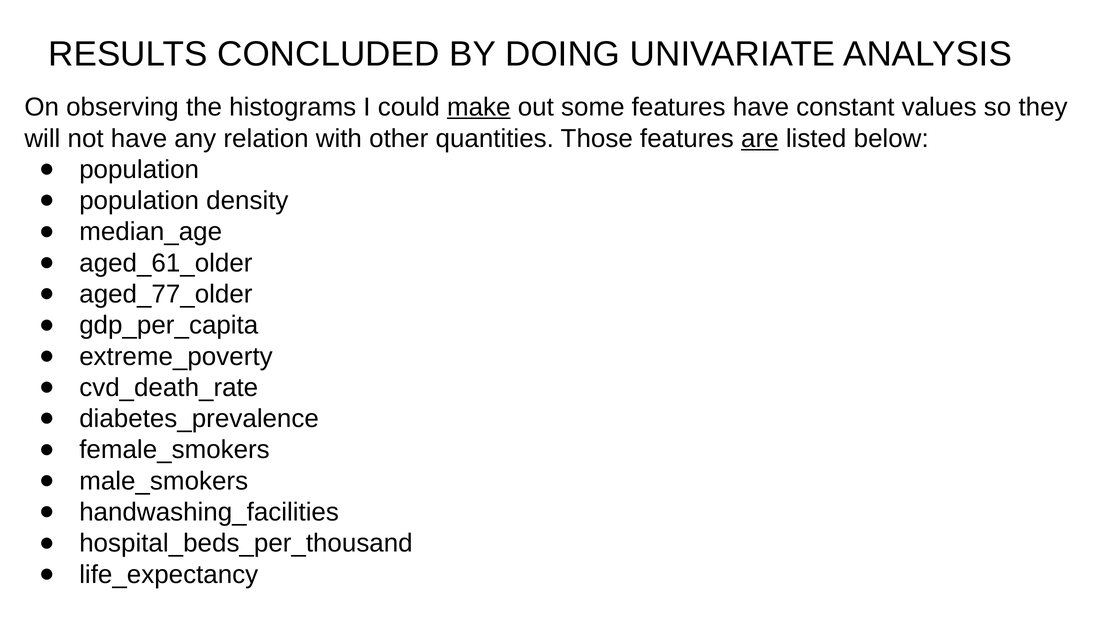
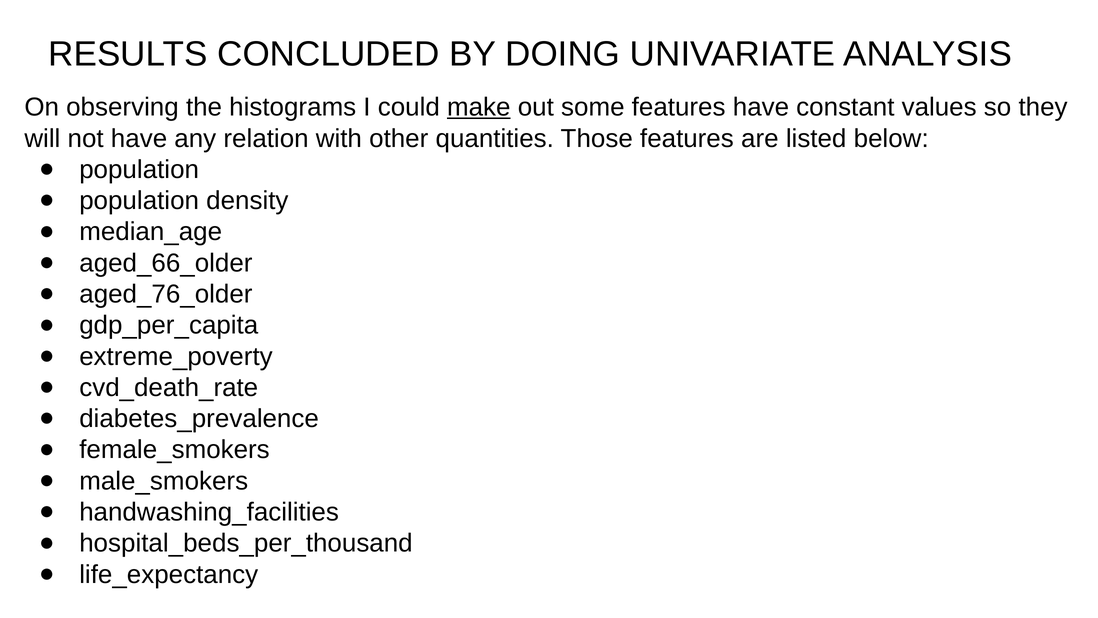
are underline: present -> none
aged_61_older: aged_61_older -> aged_66_older
aged_77_older: aged_77_older -> aged_76_older
